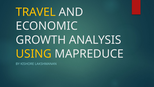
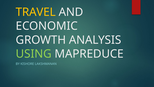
USING colour: yellow -> light green
